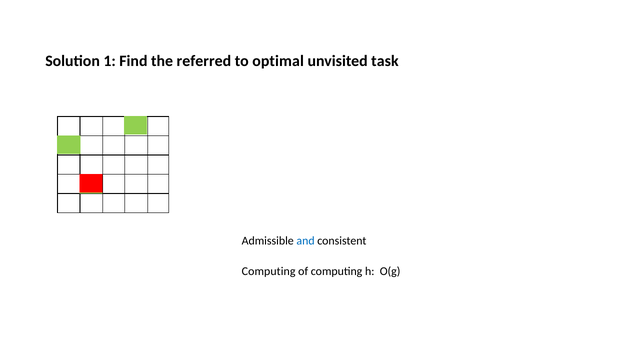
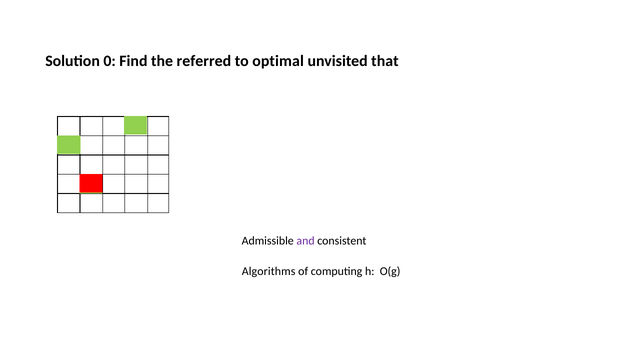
1: 1 -> 0
task: task -> that
and colour: blue -> purple
Computing at (269, 271): Computing -> Algorithms
